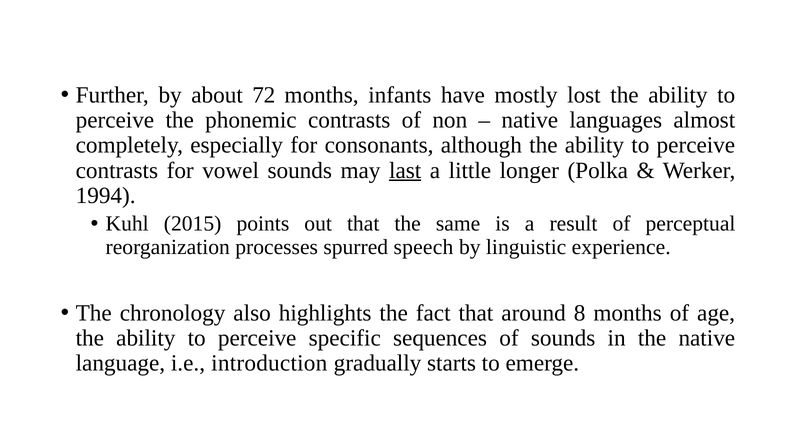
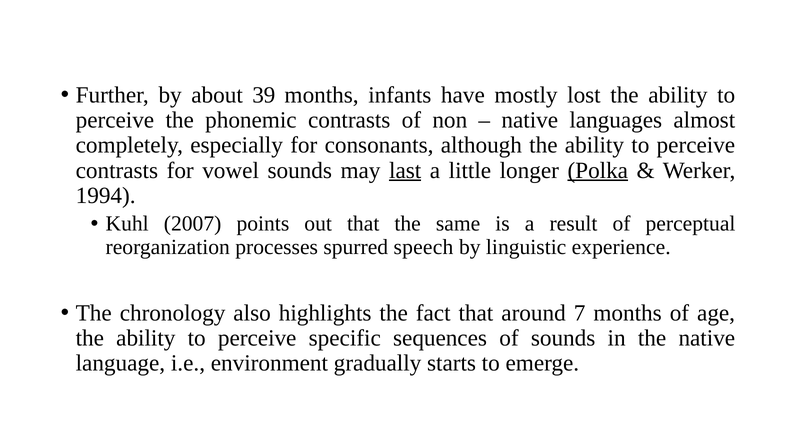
72: 72 -> 39
Polka underline: none -> present
2015: 2015 -> 2007
8: 8 -> 7
introduction: introduction -> environment
